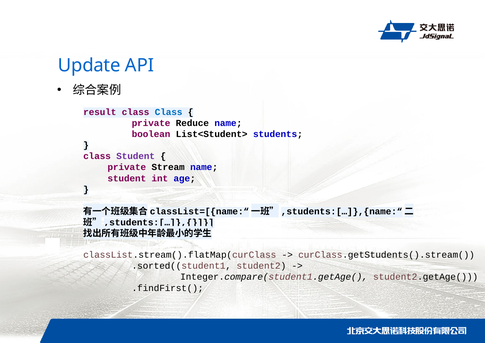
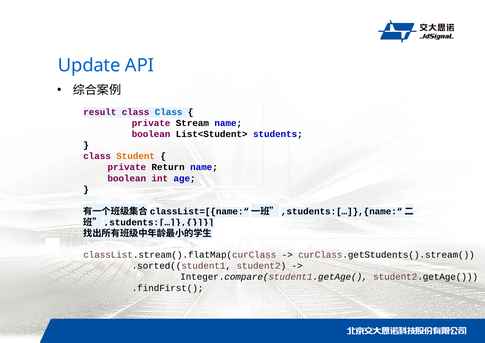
Reduce: Reduce -> Stream
Student at (136, 156) colour: purple -> orange
Stream: Stream -> Return
student at (127, 178): student -> boolean
